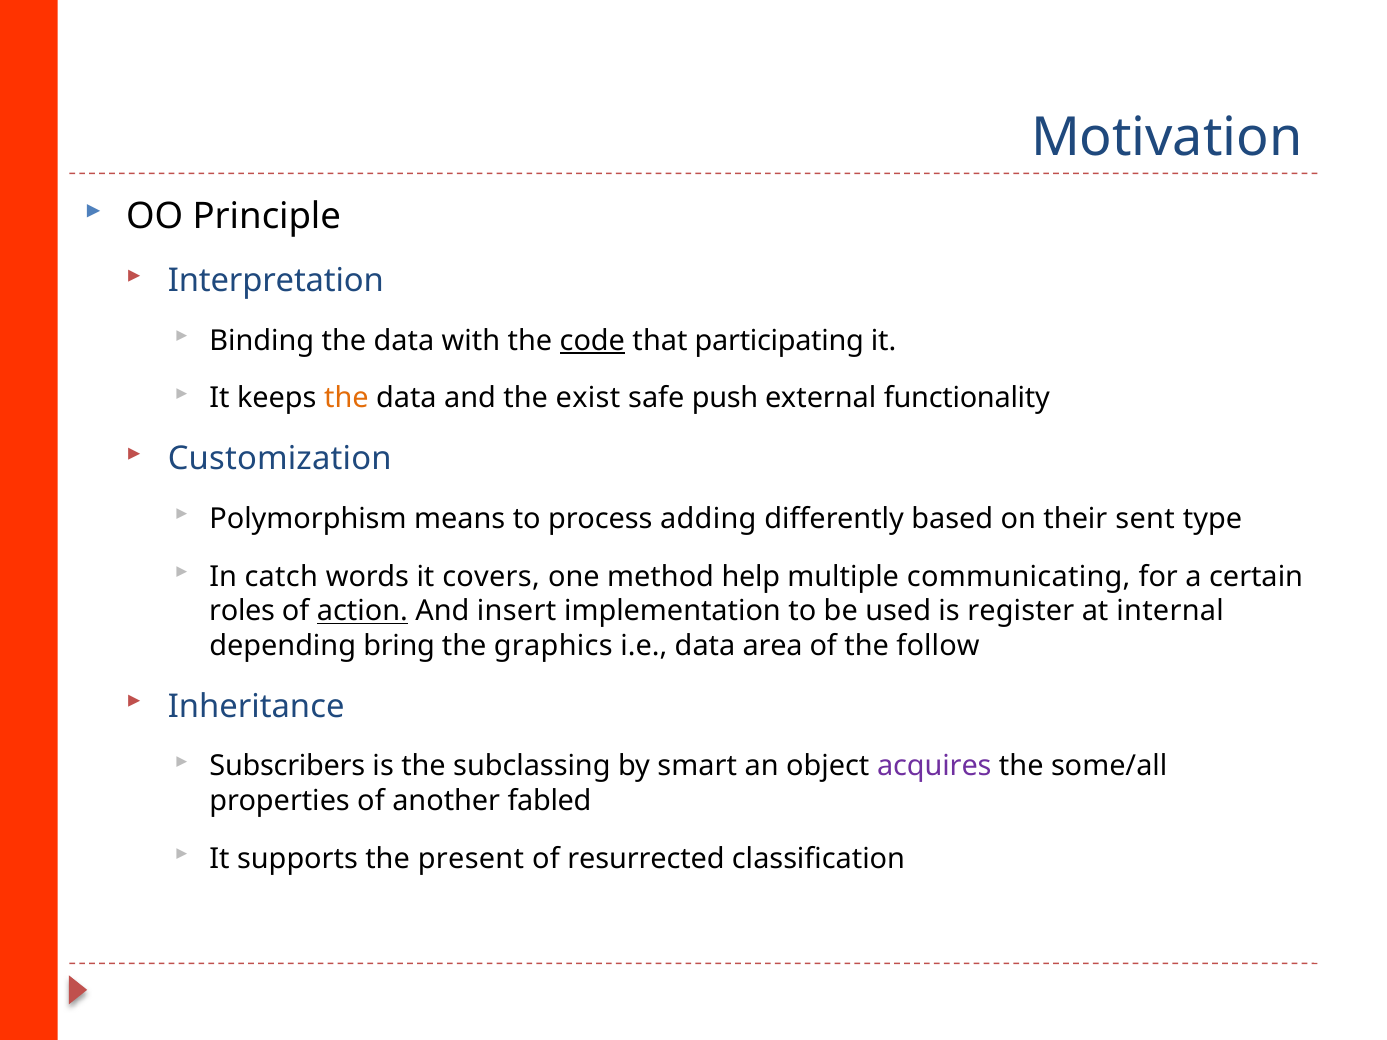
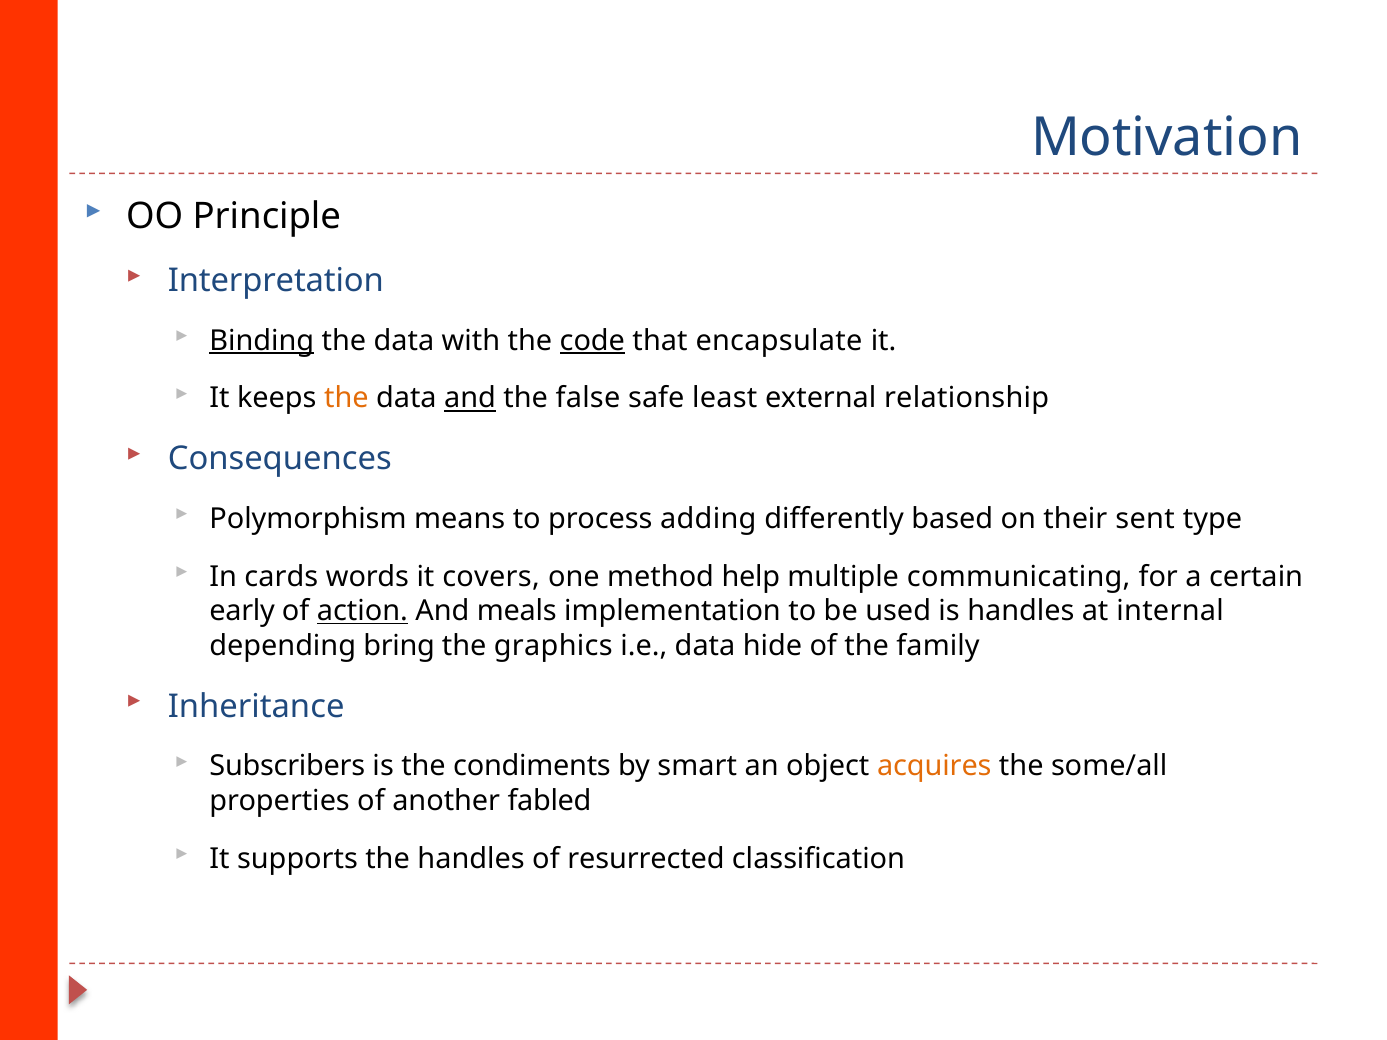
Binding underline: none -> present
participating: participating -> encapsulate
and at (470, 398) underline: none -> present
exist: exist -> false
push: push -> least
functionality: functionality -> relationship
Customization: Customization -> Consequences
catch: catch -> cards
roles: roles -> early
insert: insert -> meals
is register: register -> handles
area: area -> hide
follow: follow -> family
subclassing: subclassing -> condiments
acquires colour: purple -> orange
the present: present -> handles
